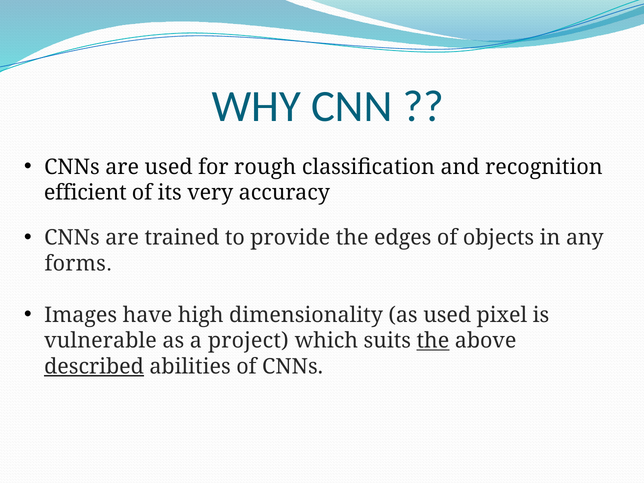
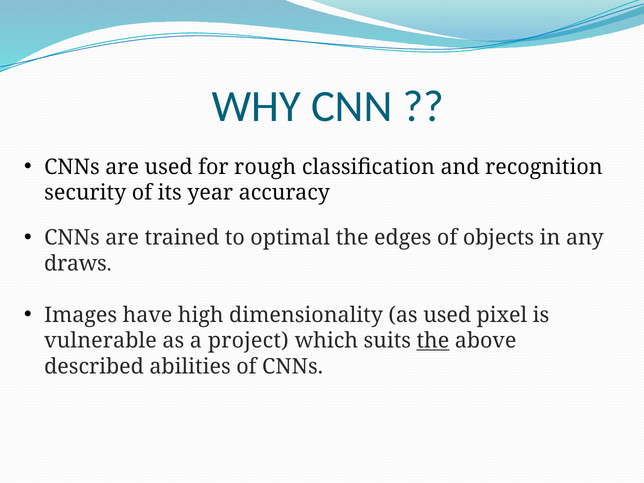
efficient: efficient -> security
very: very -> year
provide: provide -> optimal
forms: forms -> draws
described underline: present -> none
